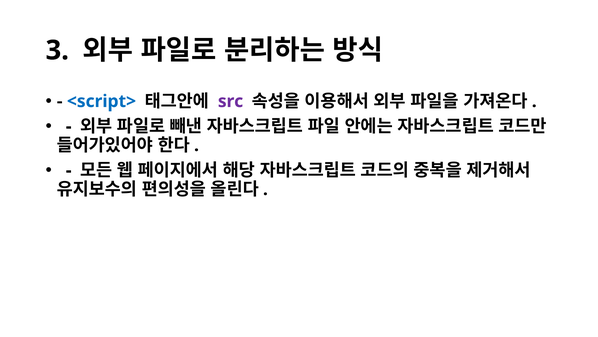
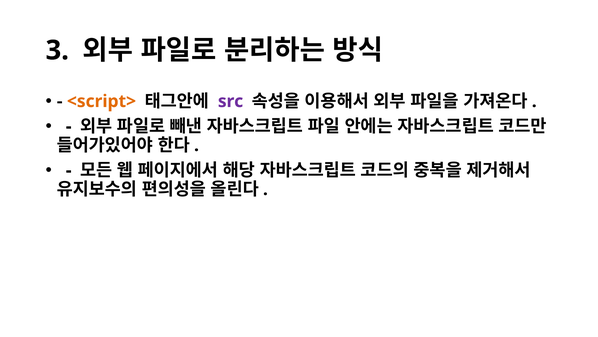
<script> colour: blue -> orange
